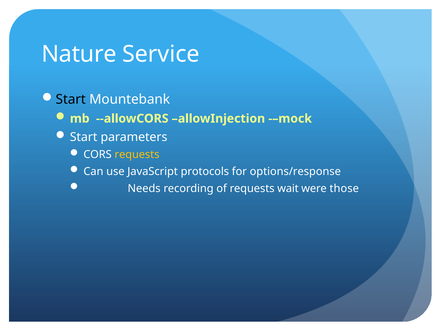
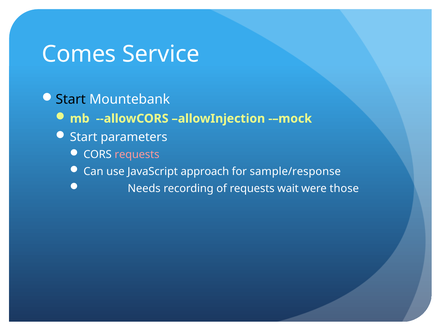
Nature: Nature -> Comes
requests at (137, 154) colour: yellow -> pink
protocols: protocols -> approach
options/response: options/response -> sample/response
